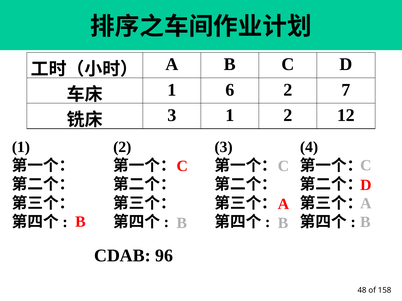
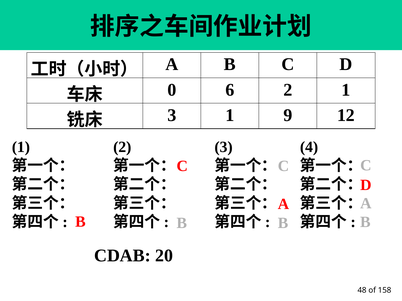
1 at (172, 90): 1 -> 0
2 7: 7 -> 1
1 2: 2 -> 9
96: 96 -> 20
